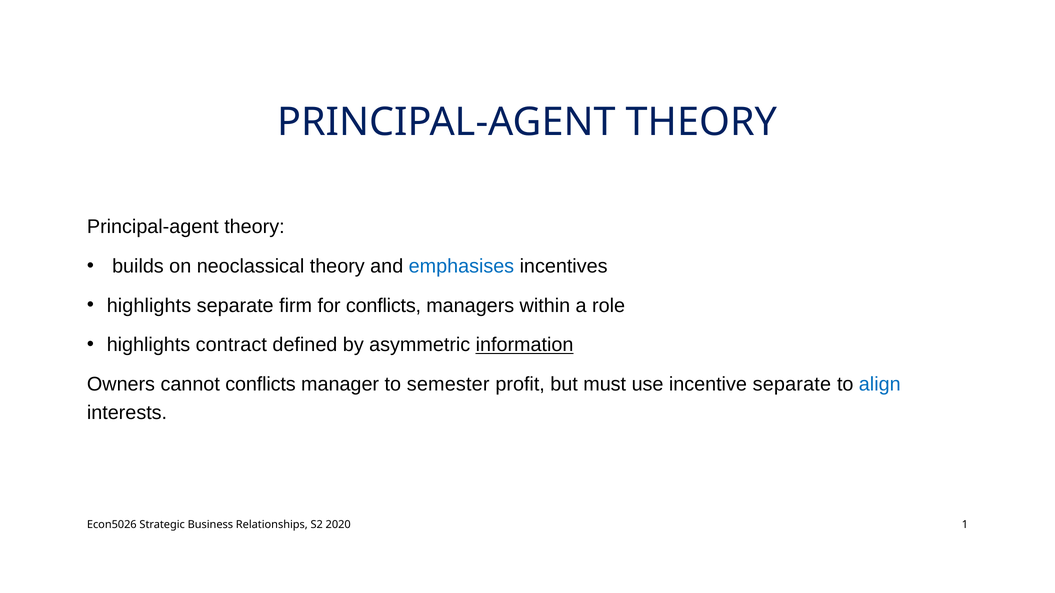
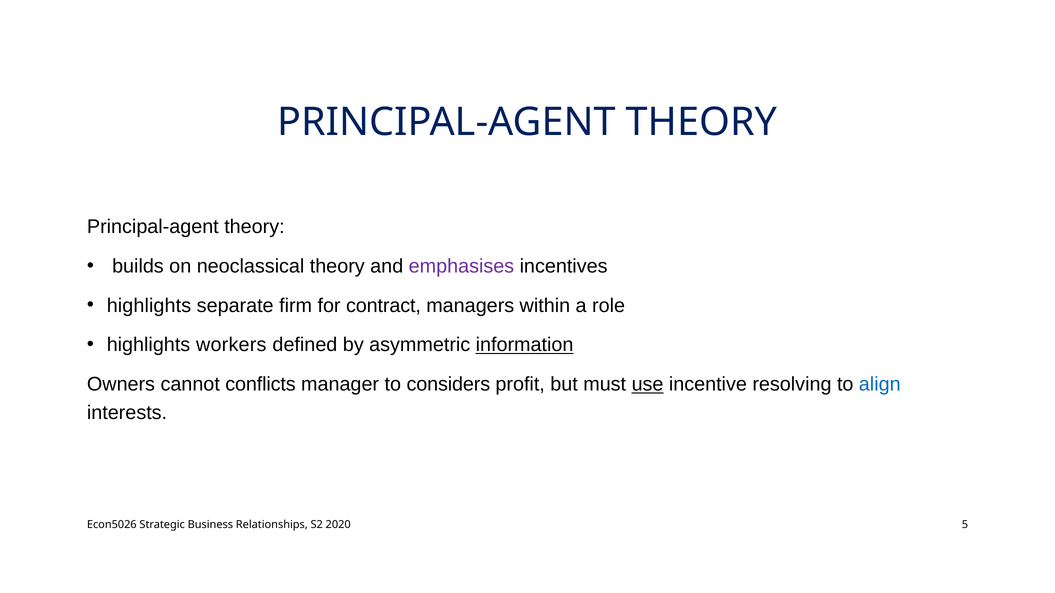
emphasises colour: blue -> purple
for conflicts: conflicts -> contract
contract: contract -> workers
semester: semester -> considers
use underline: none -> present
incentive separate: separate -> resolving
1: 1 -> 5
